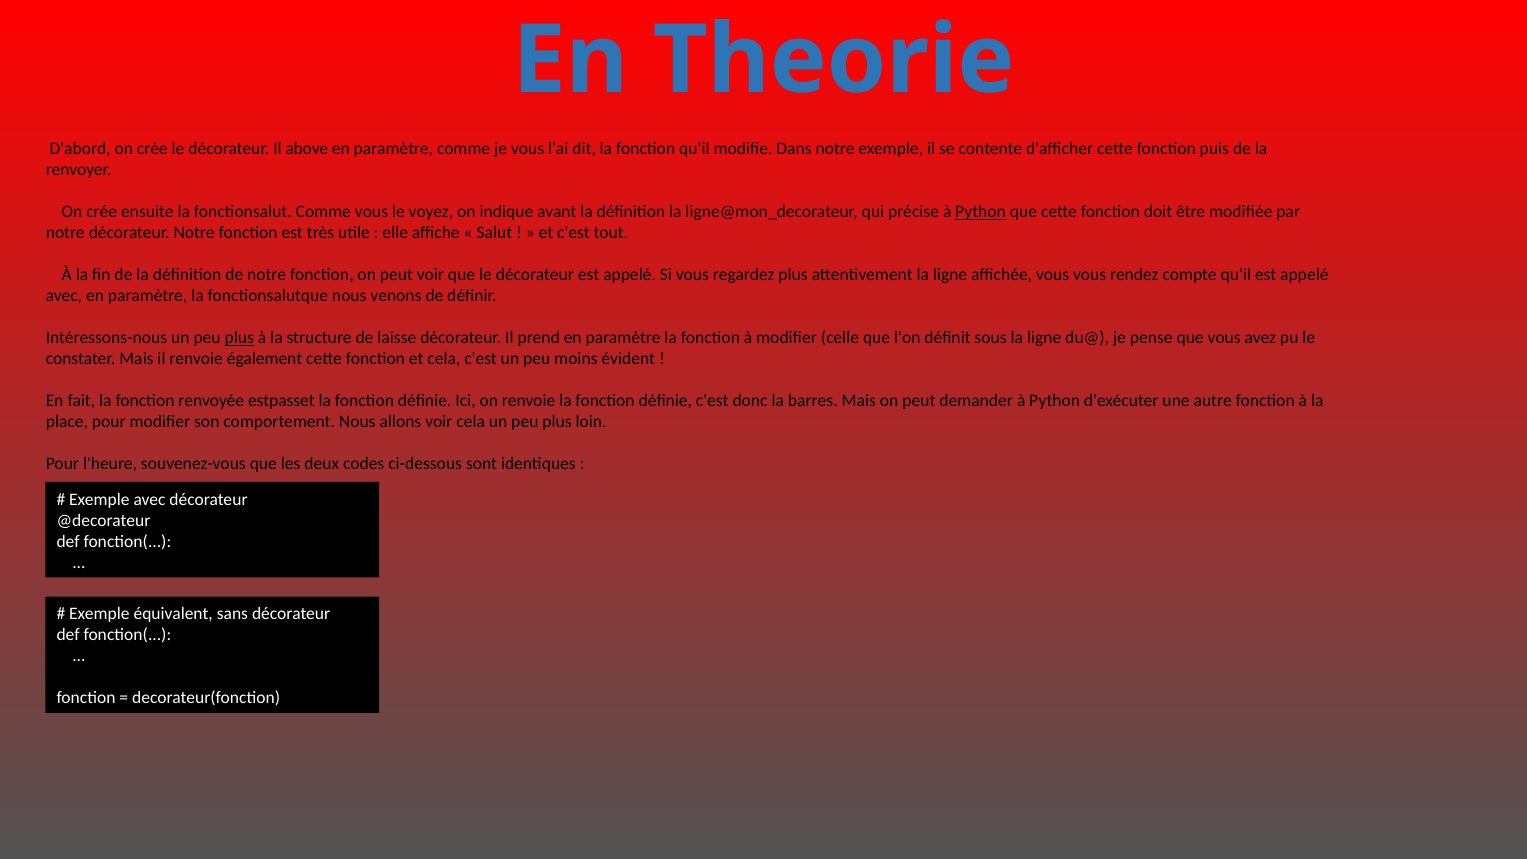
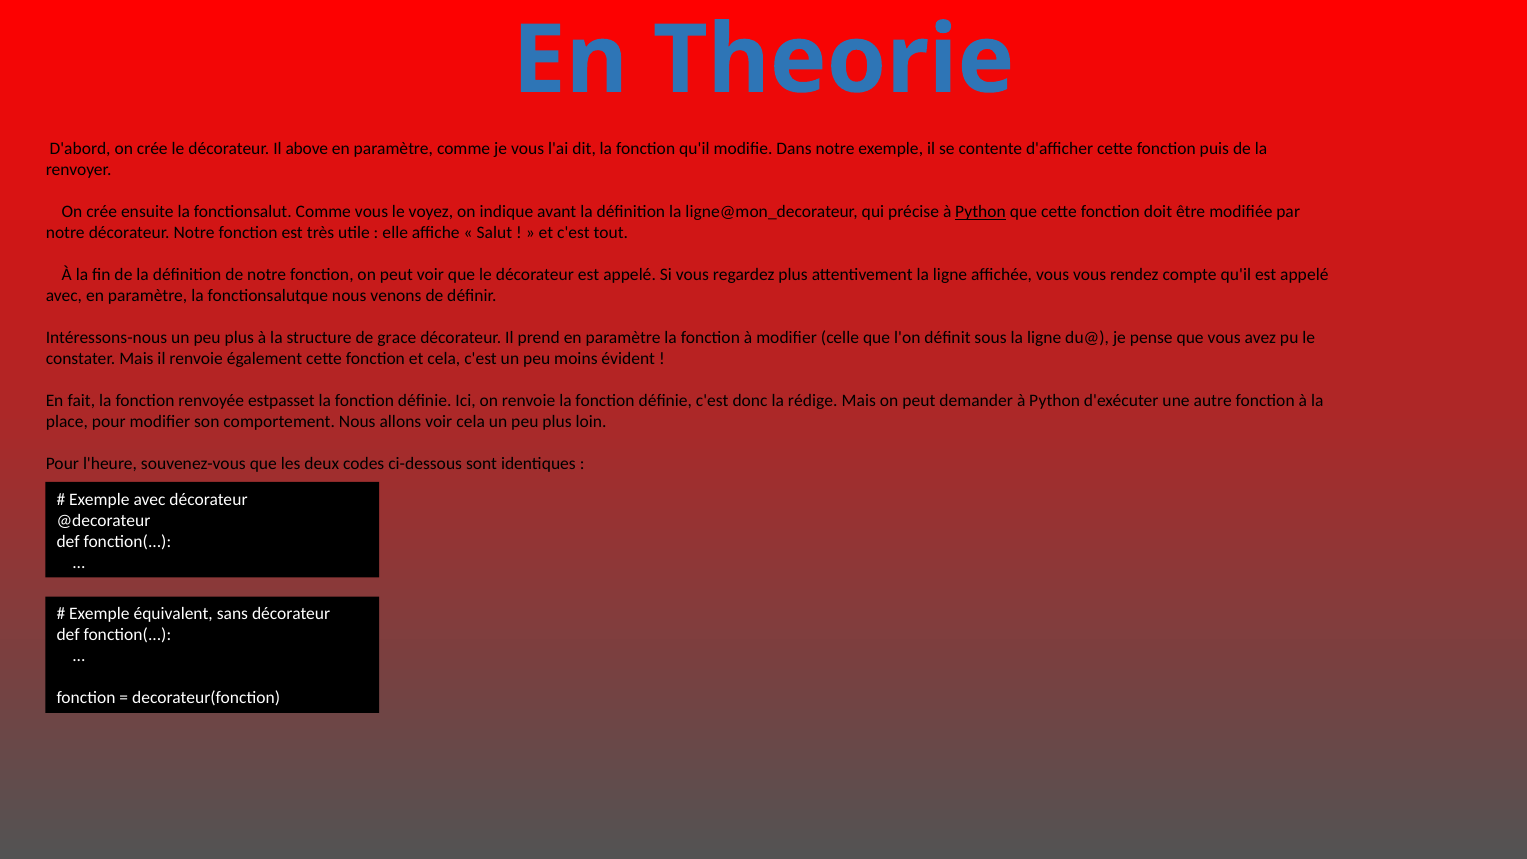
plus at (239, 338) underline: present -> none
laisse: laisse -> grace
barres: barres -> rédige
